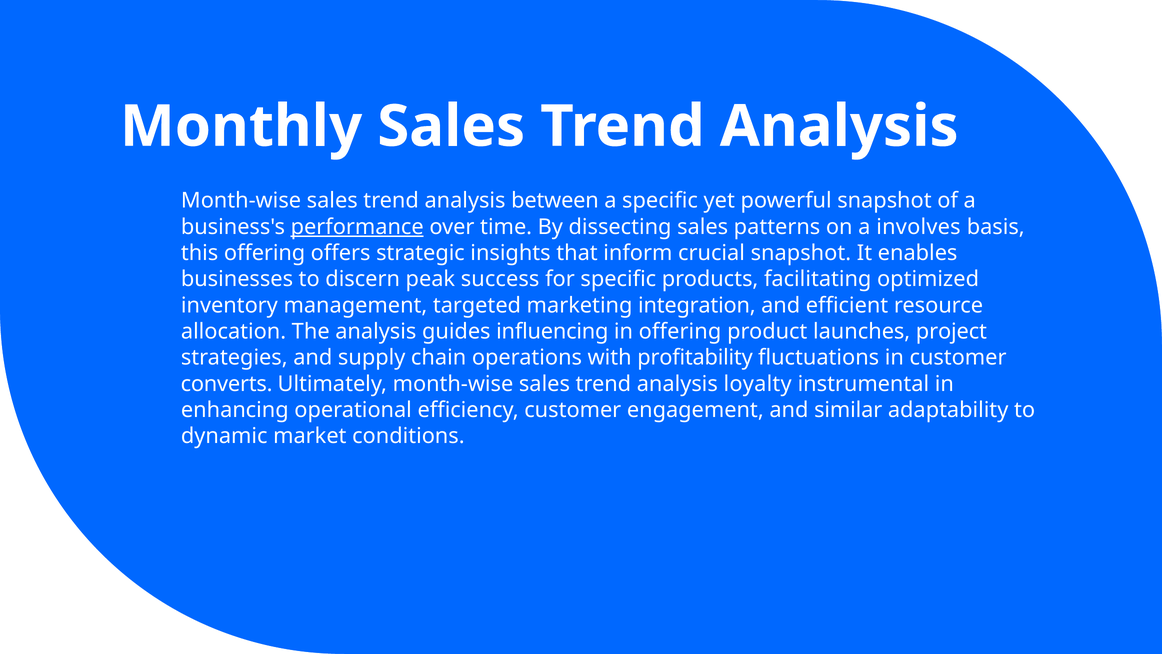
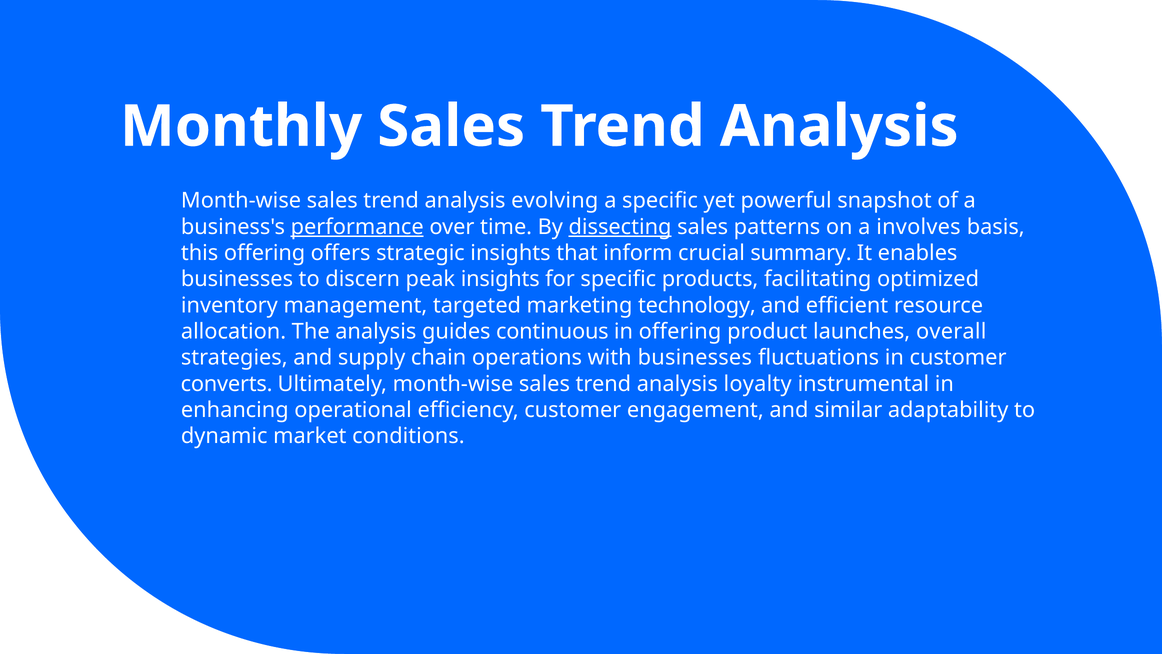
between: between -> evolving
dissecting underline: none -> present
crucial snapshot: snapshot -> summary
peak success: success -> insights
integration: integration -> technology
influencing: influencing -> continuous
project: project -> overall
with profitability: profitability -> businesses
